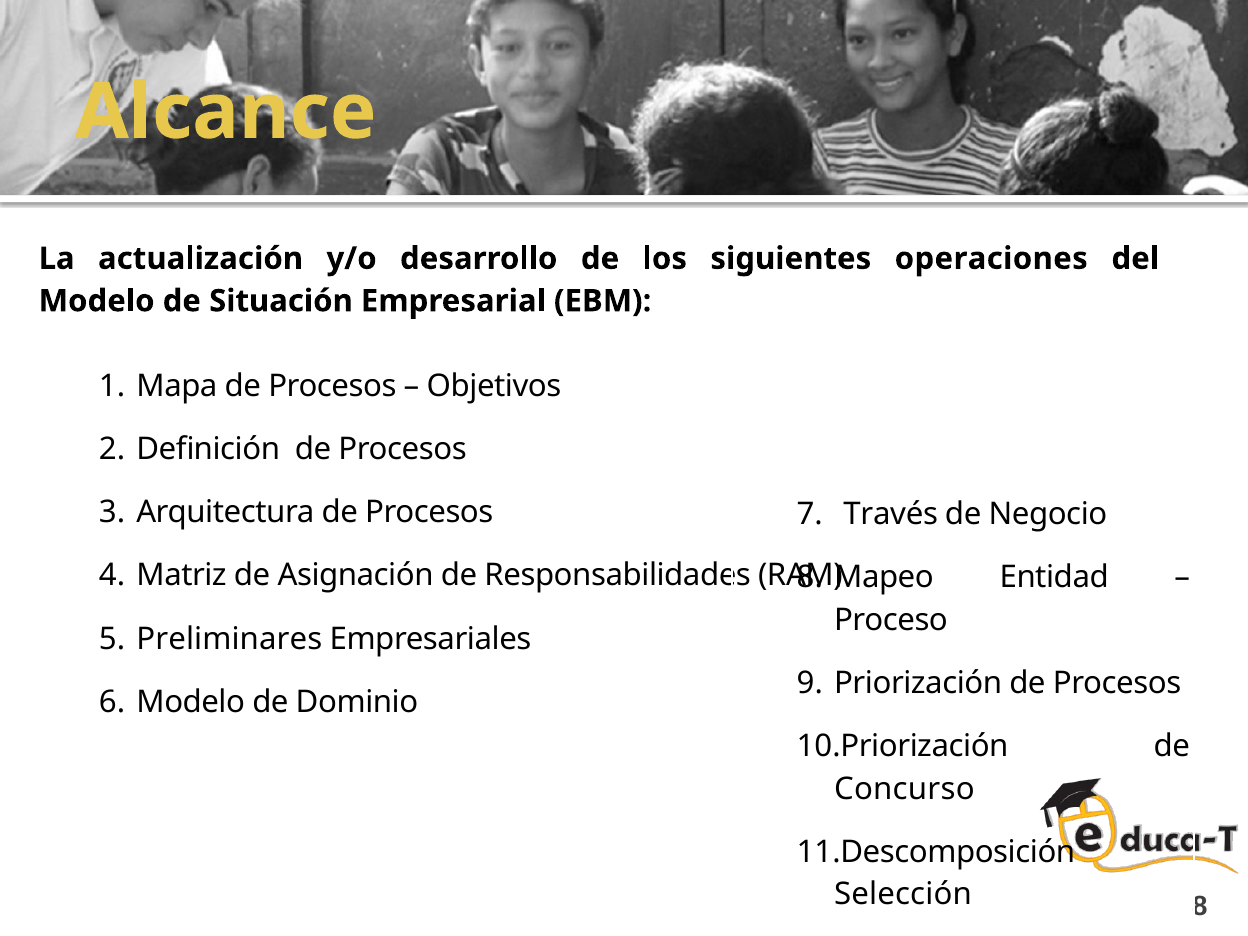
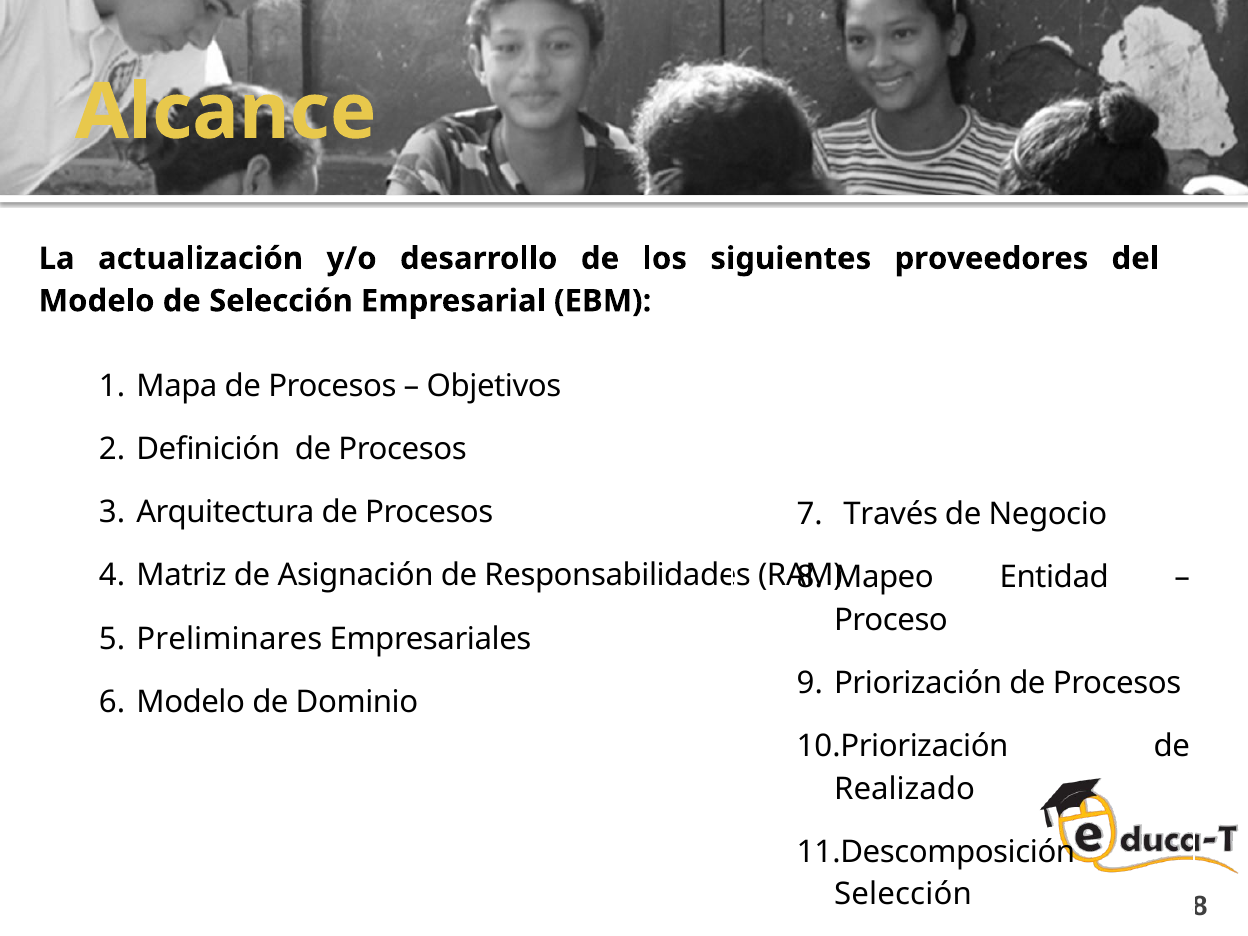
operaciones: operaciones -> proveedores
de Situación: Situación -> Selección
Concurso: Concurso -> Realizado
